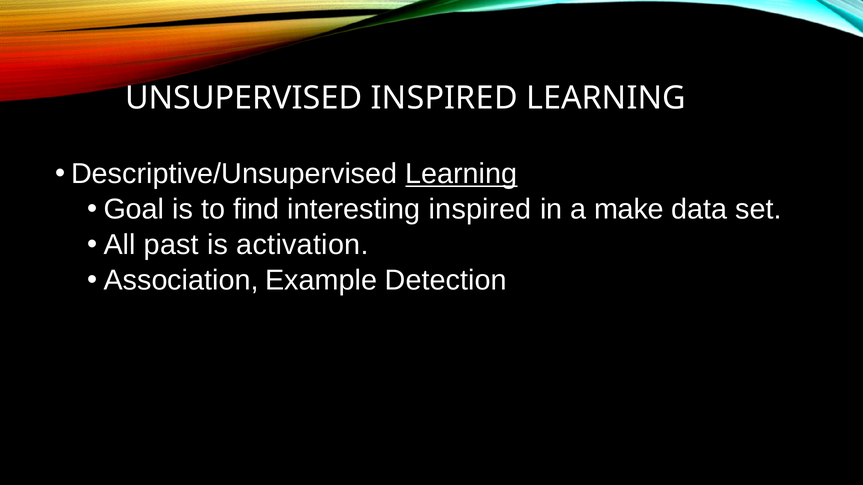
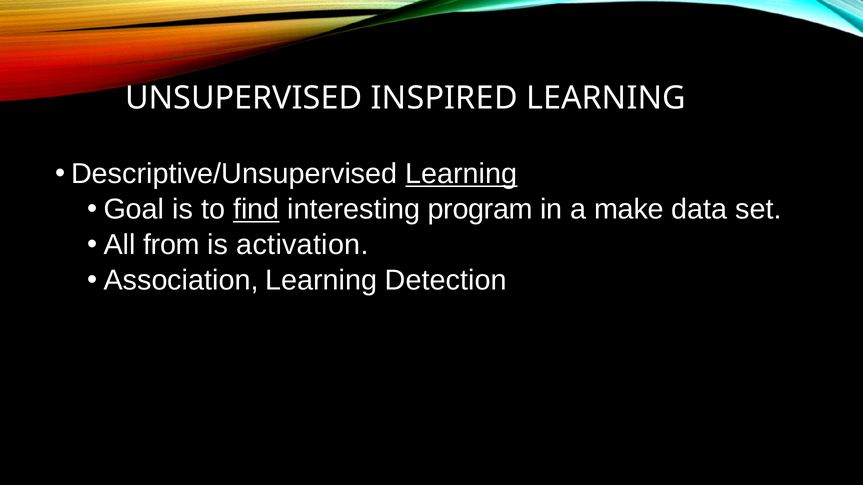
find underline: none -> present
interesting inspired: inspired -> program
past: past -> from
Association Example: Example -> Learning
